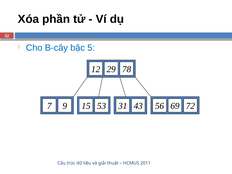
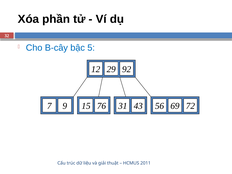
78: 78 -> 92
53: 53 -> 76
